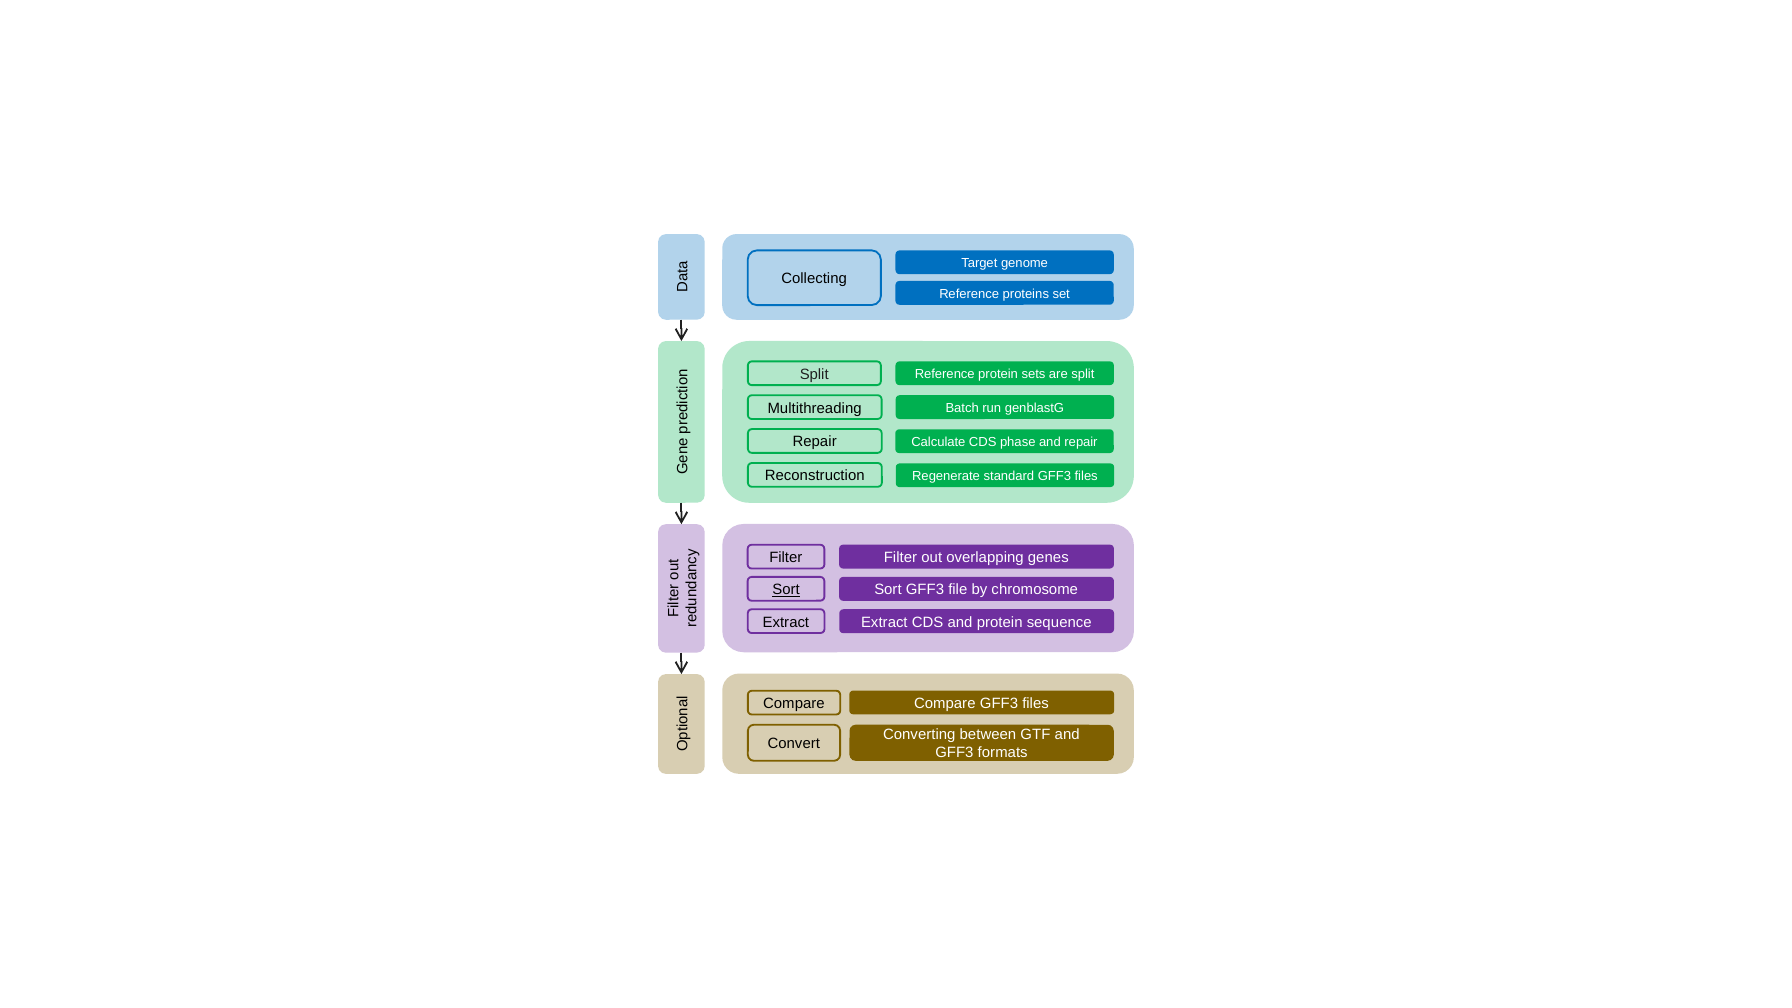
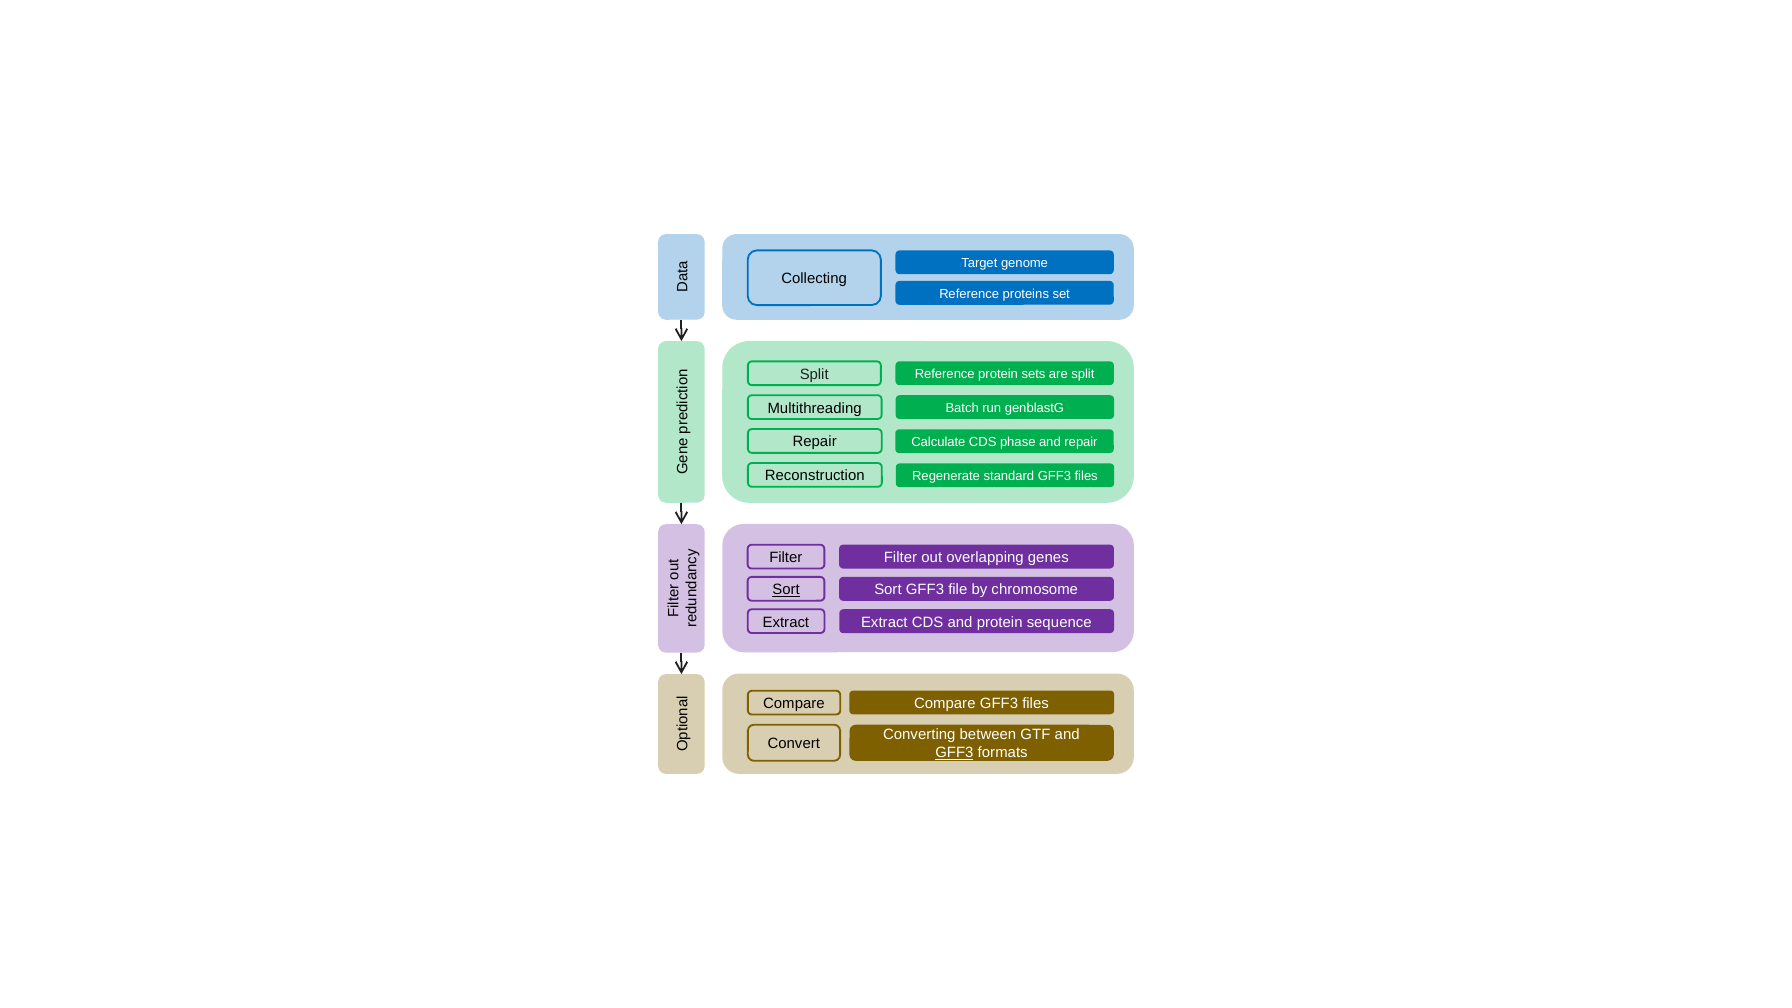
GFF3 at (954, 753) underline: none -> present
